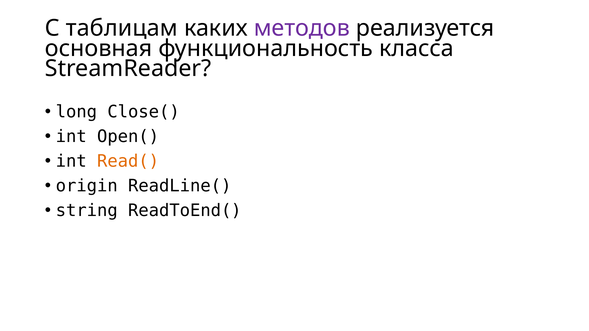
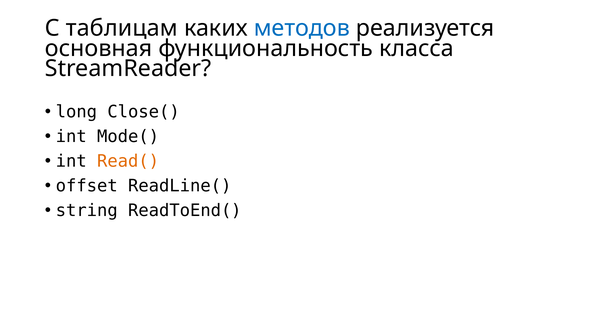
методов colour: purple -> blue
Open(: Open( -> Mode(
origin: origin -> offset
